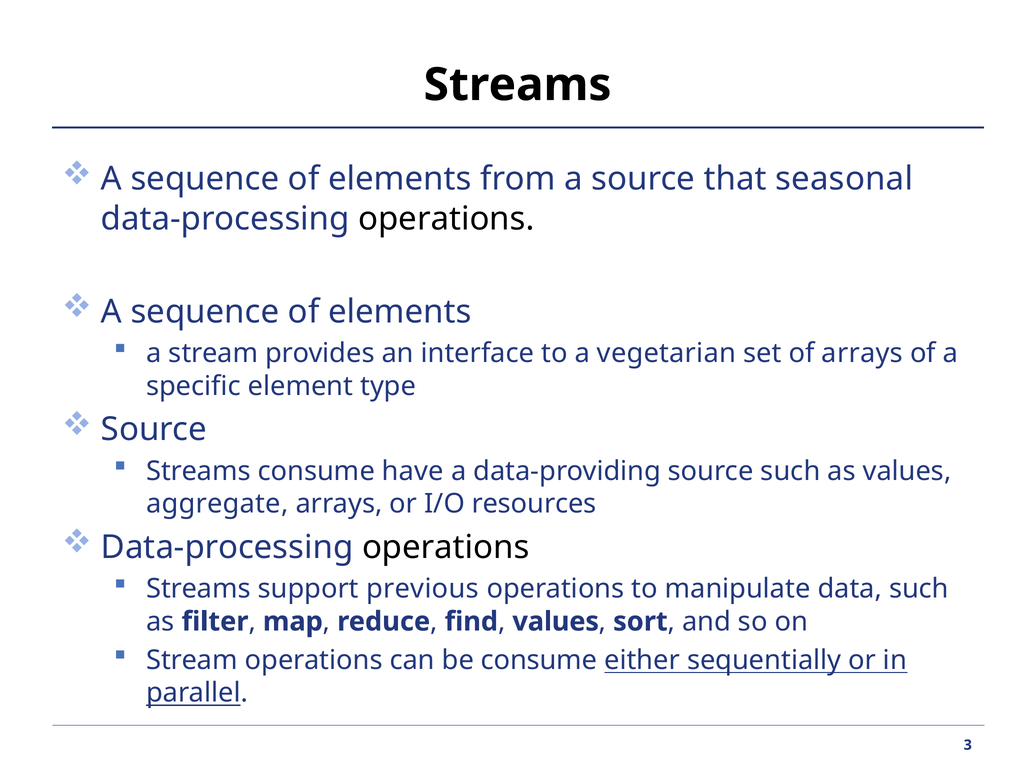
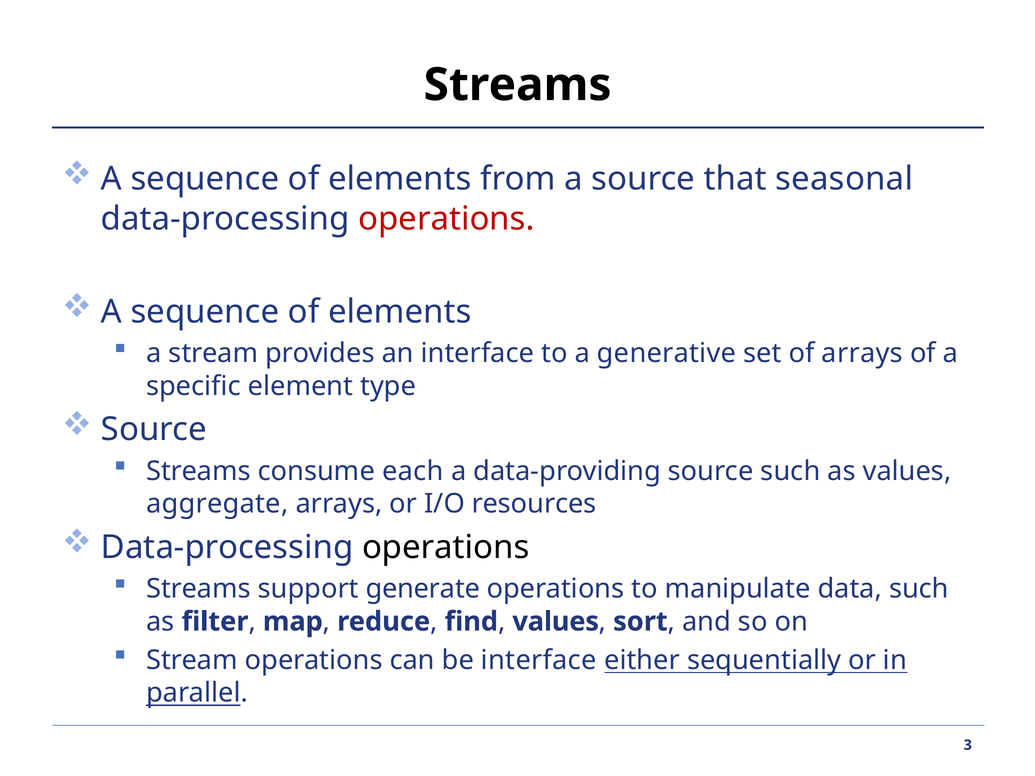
operations at (446, 219) colour: black -> red
vegetarian: vegetarian -> generative
have: have -> each
previous: previous -> generate
be consume: consume -> interface
